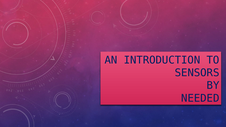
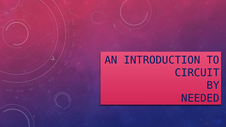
SENSORS: SENSORS -> CIRCUIT
